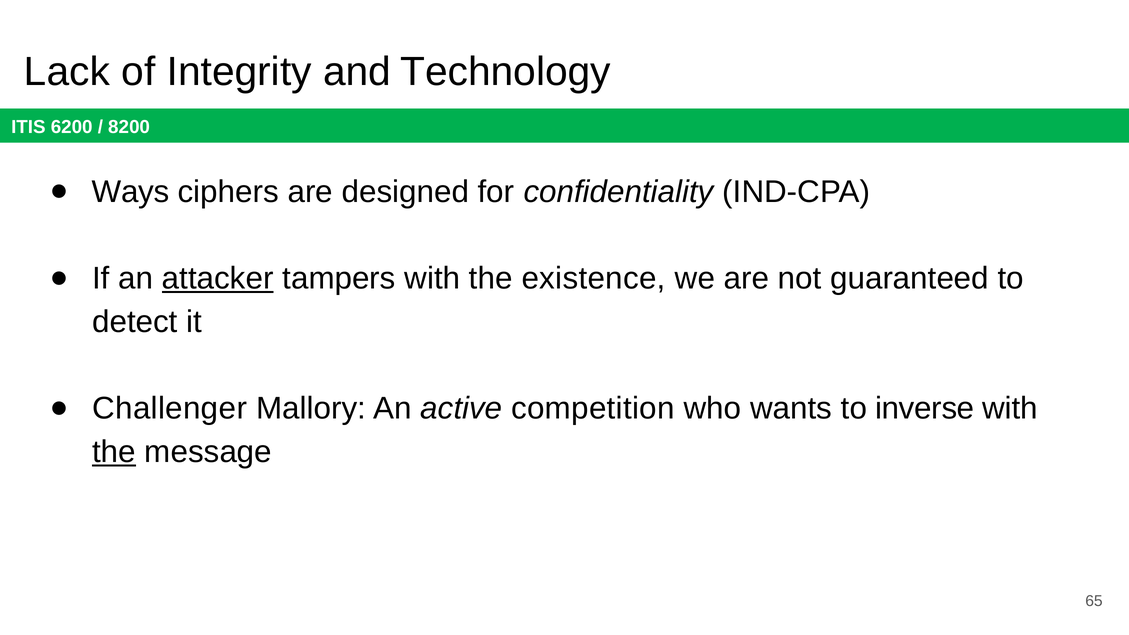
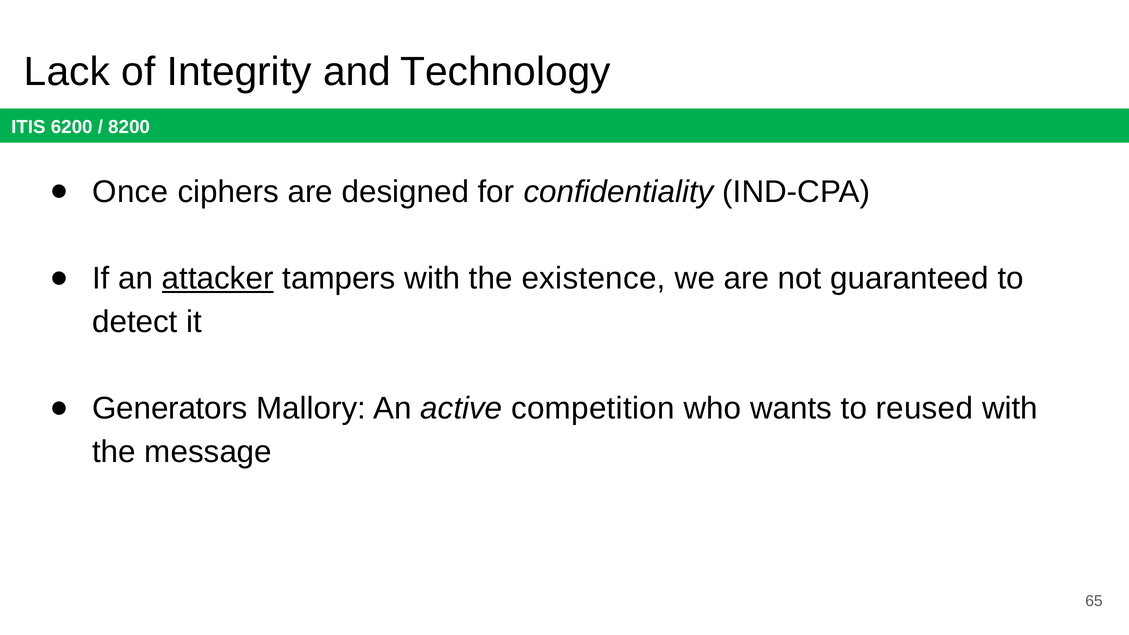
Ways: Ways -> Once
Challenger: Challenger -> Generators
inverse: inverse -> reused
the at (114, 452) underline: present -> none
